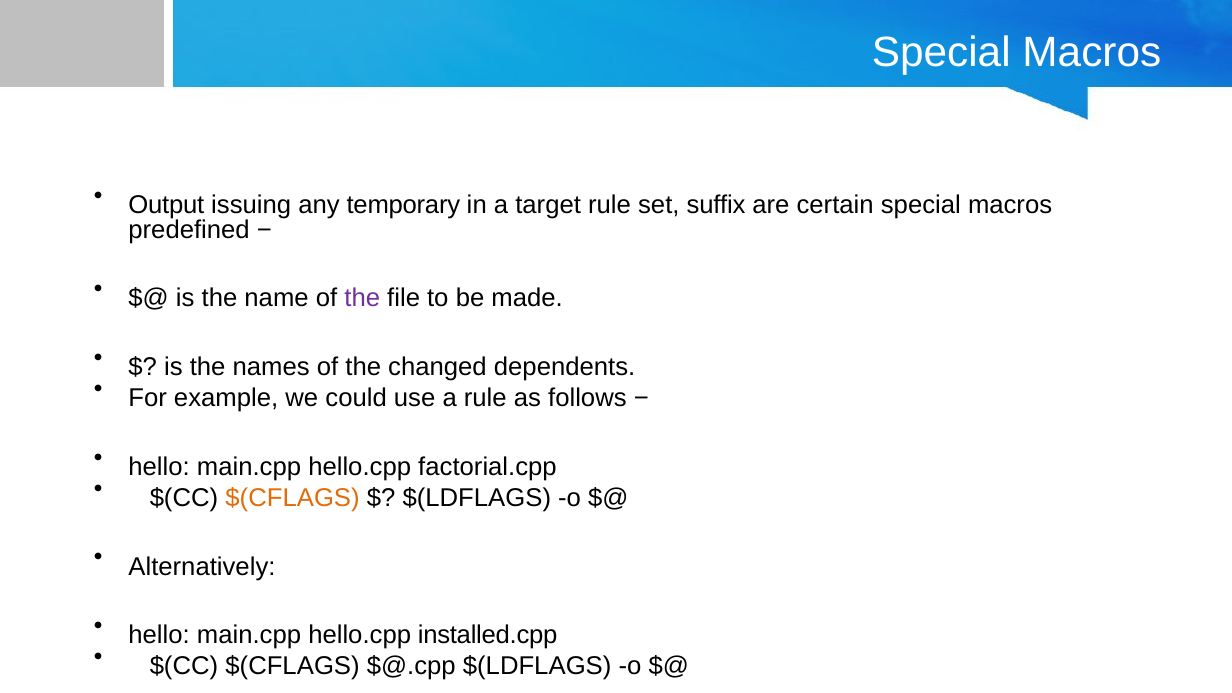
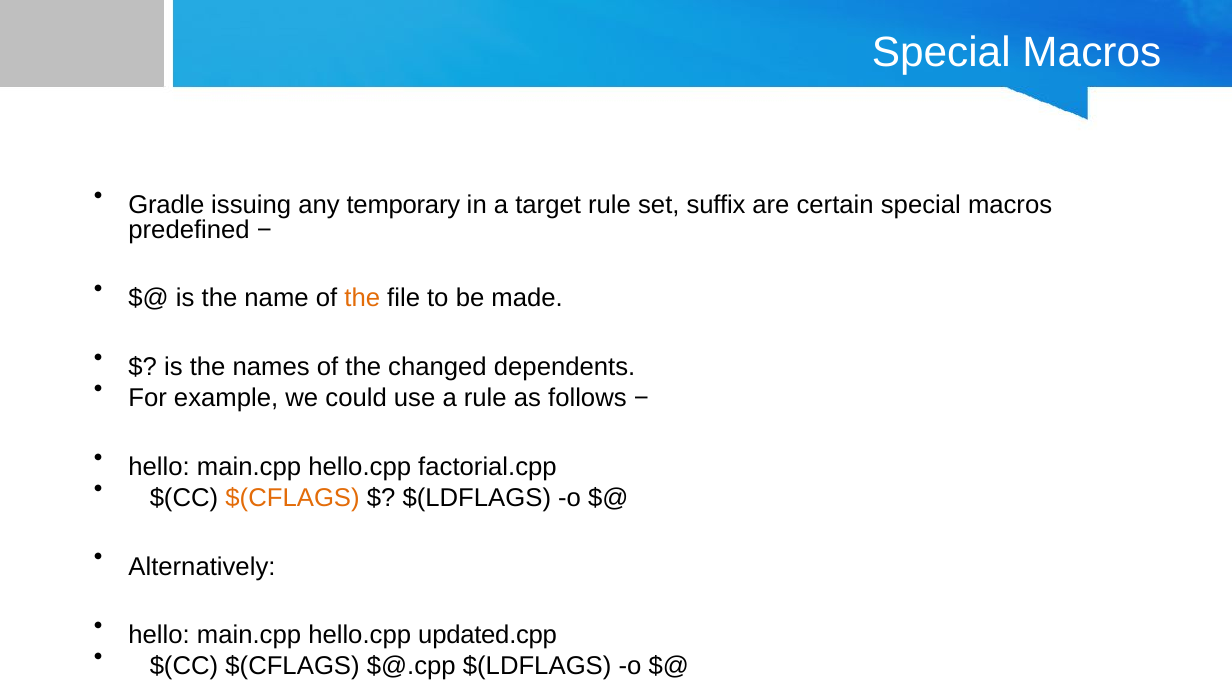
Output: Output -> Gradle
the at (362, 298) colour: purple -> orange
installed.cpp: installed.cpp -> updated.cpp
